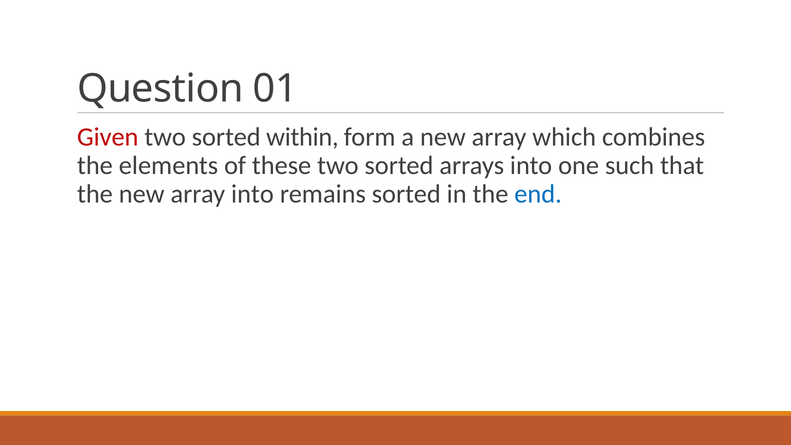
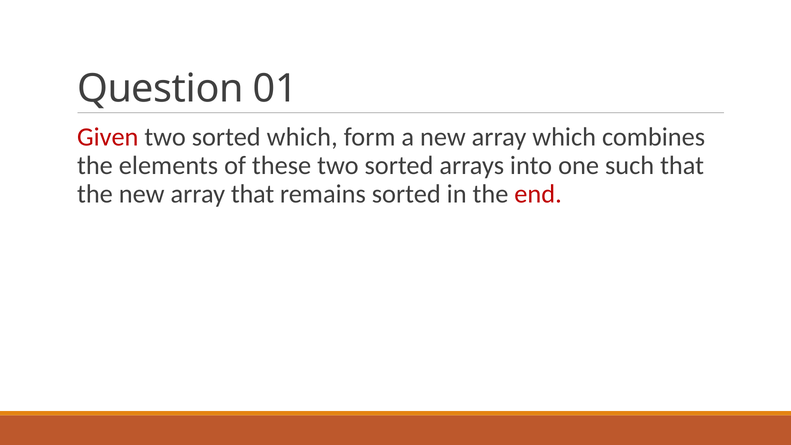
sorted within: within -> which
array into: into -> that
end colour: blue -> red
